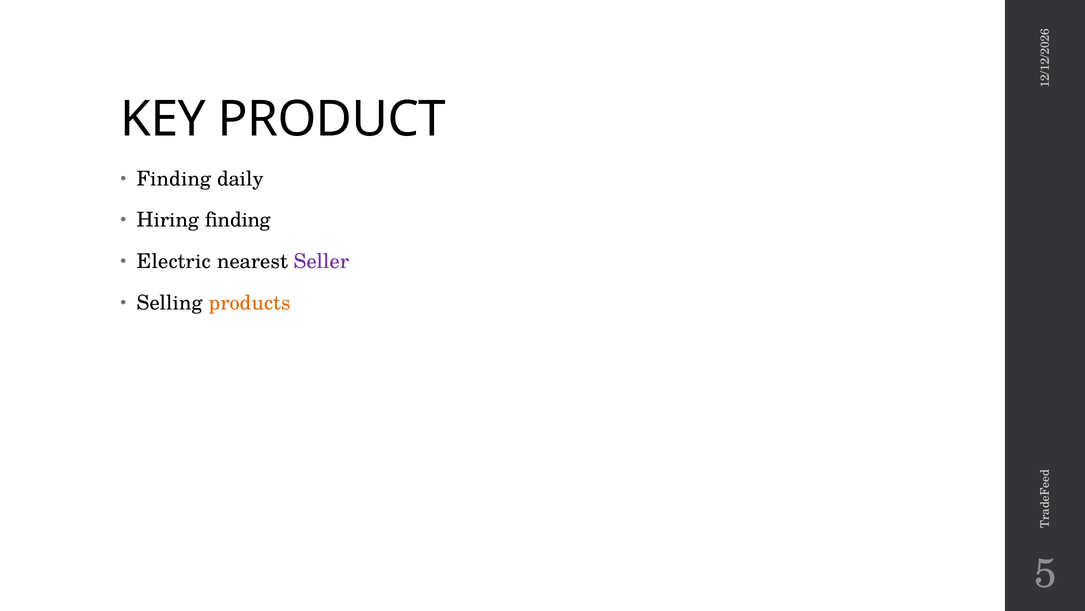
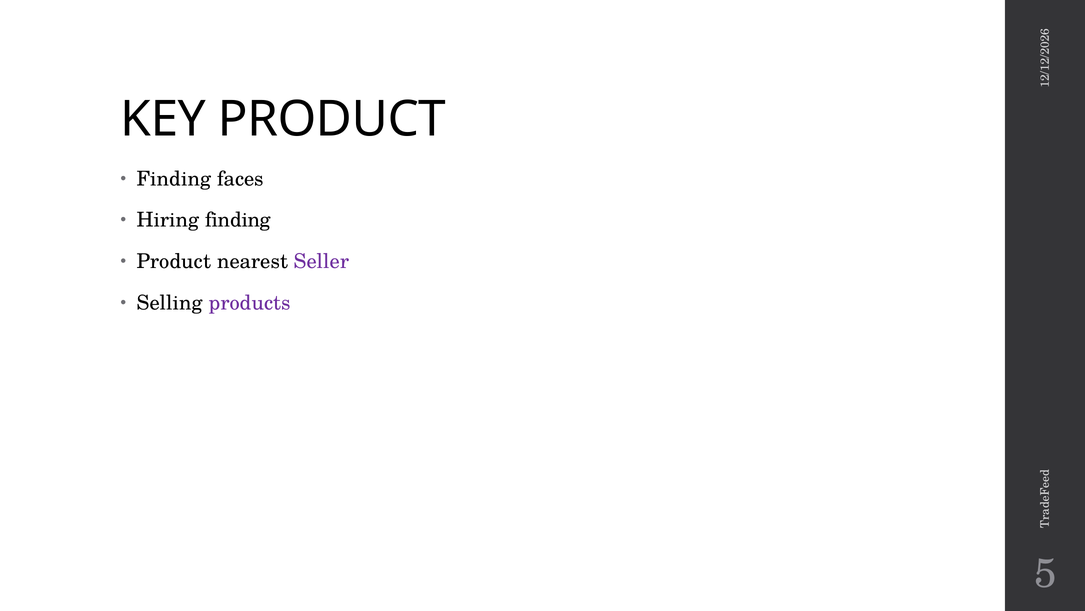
daily: daily -> faces
Electric at (174, 261): Electric -> Product
products colour: orange -> purple
